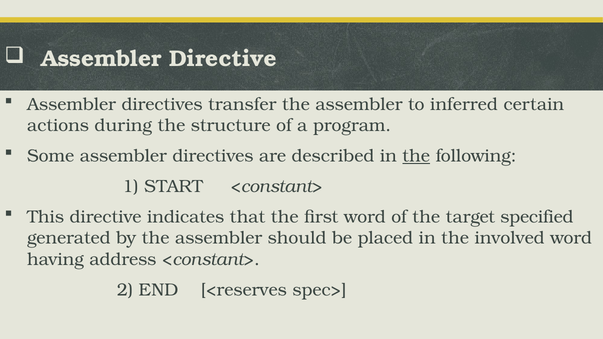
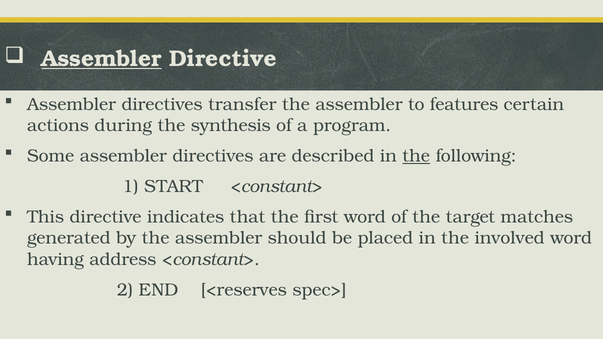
Assembler at (101, 59) underline: none -> present
inferred: inferred -> features
structure: structure -> synthesis
specified: specified -> matches
